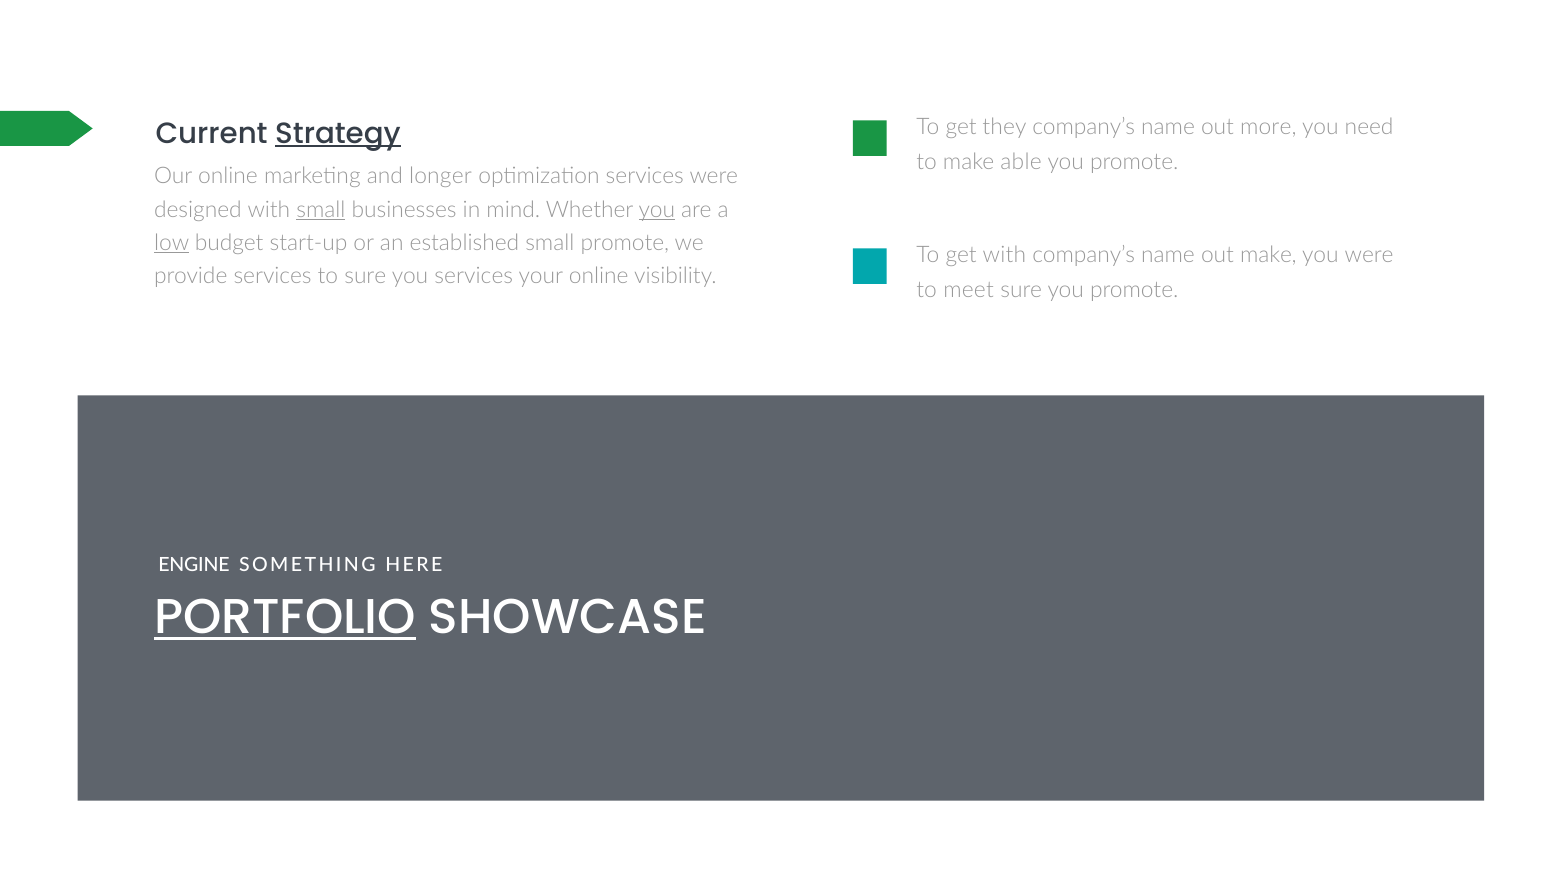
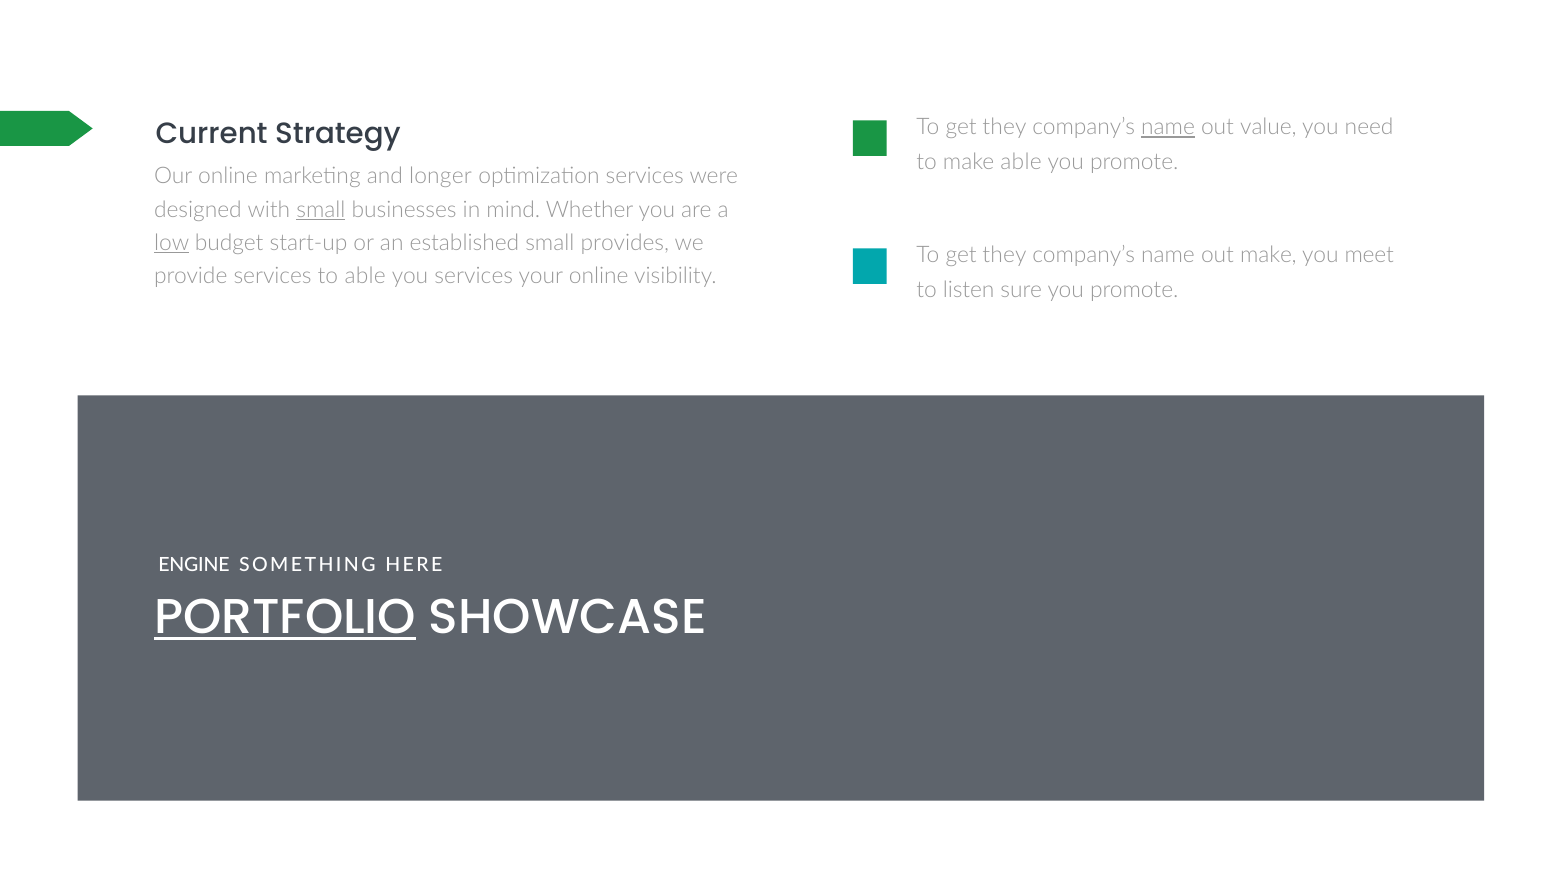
name at (1168, 127) underline: none -> present
more: more -> value
Strategy underline: present -> none
you at (657, 210) underline: present -> none
small promote: promote -> provides
with at (1004, 255): with -> they
you were: were -> meet
to sure: sure -> able
meet: meet -> listen
